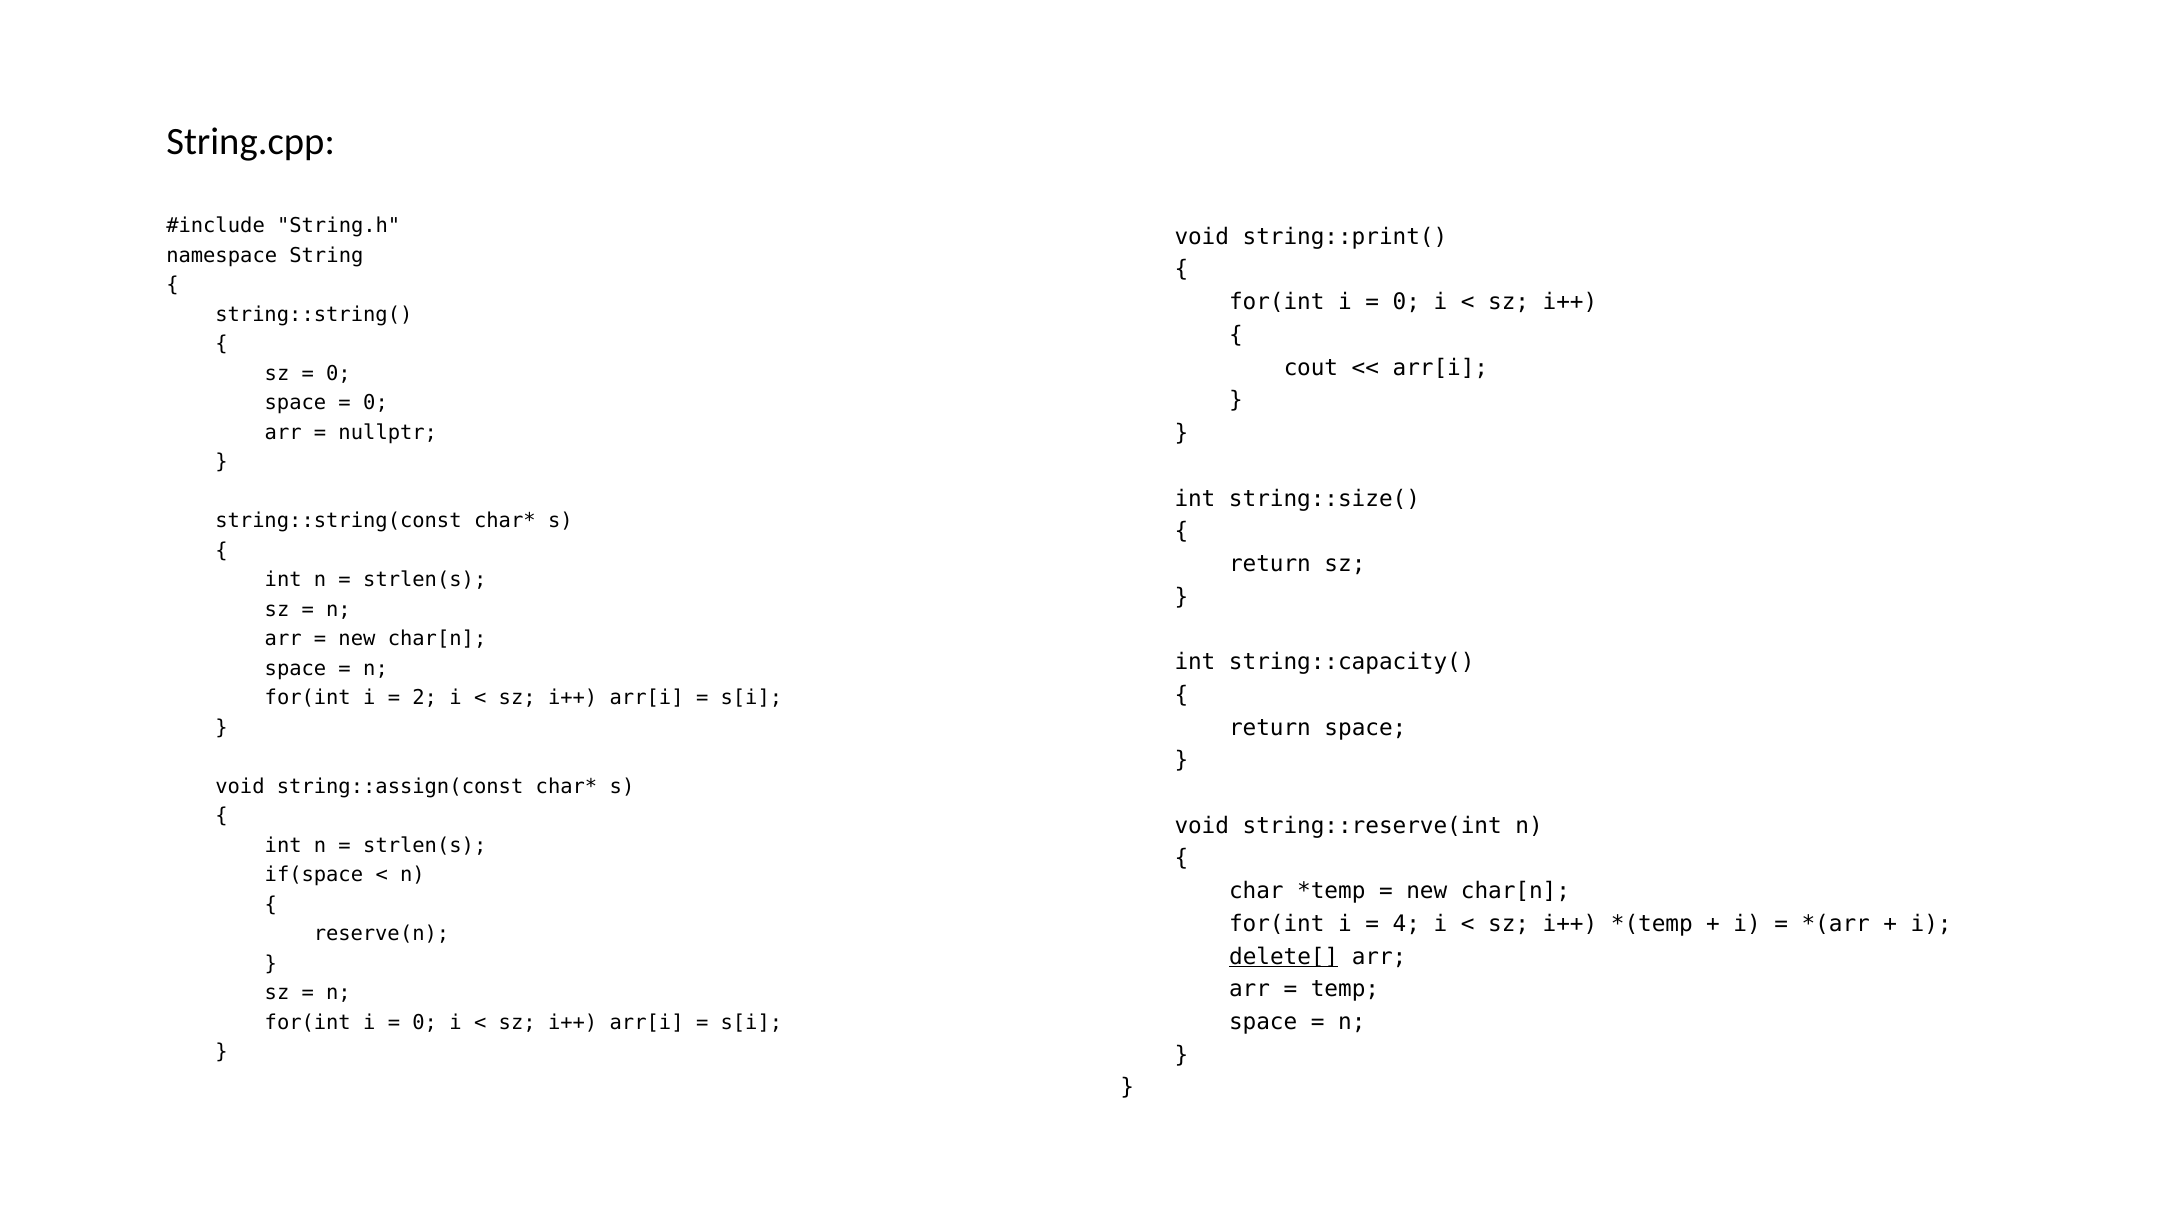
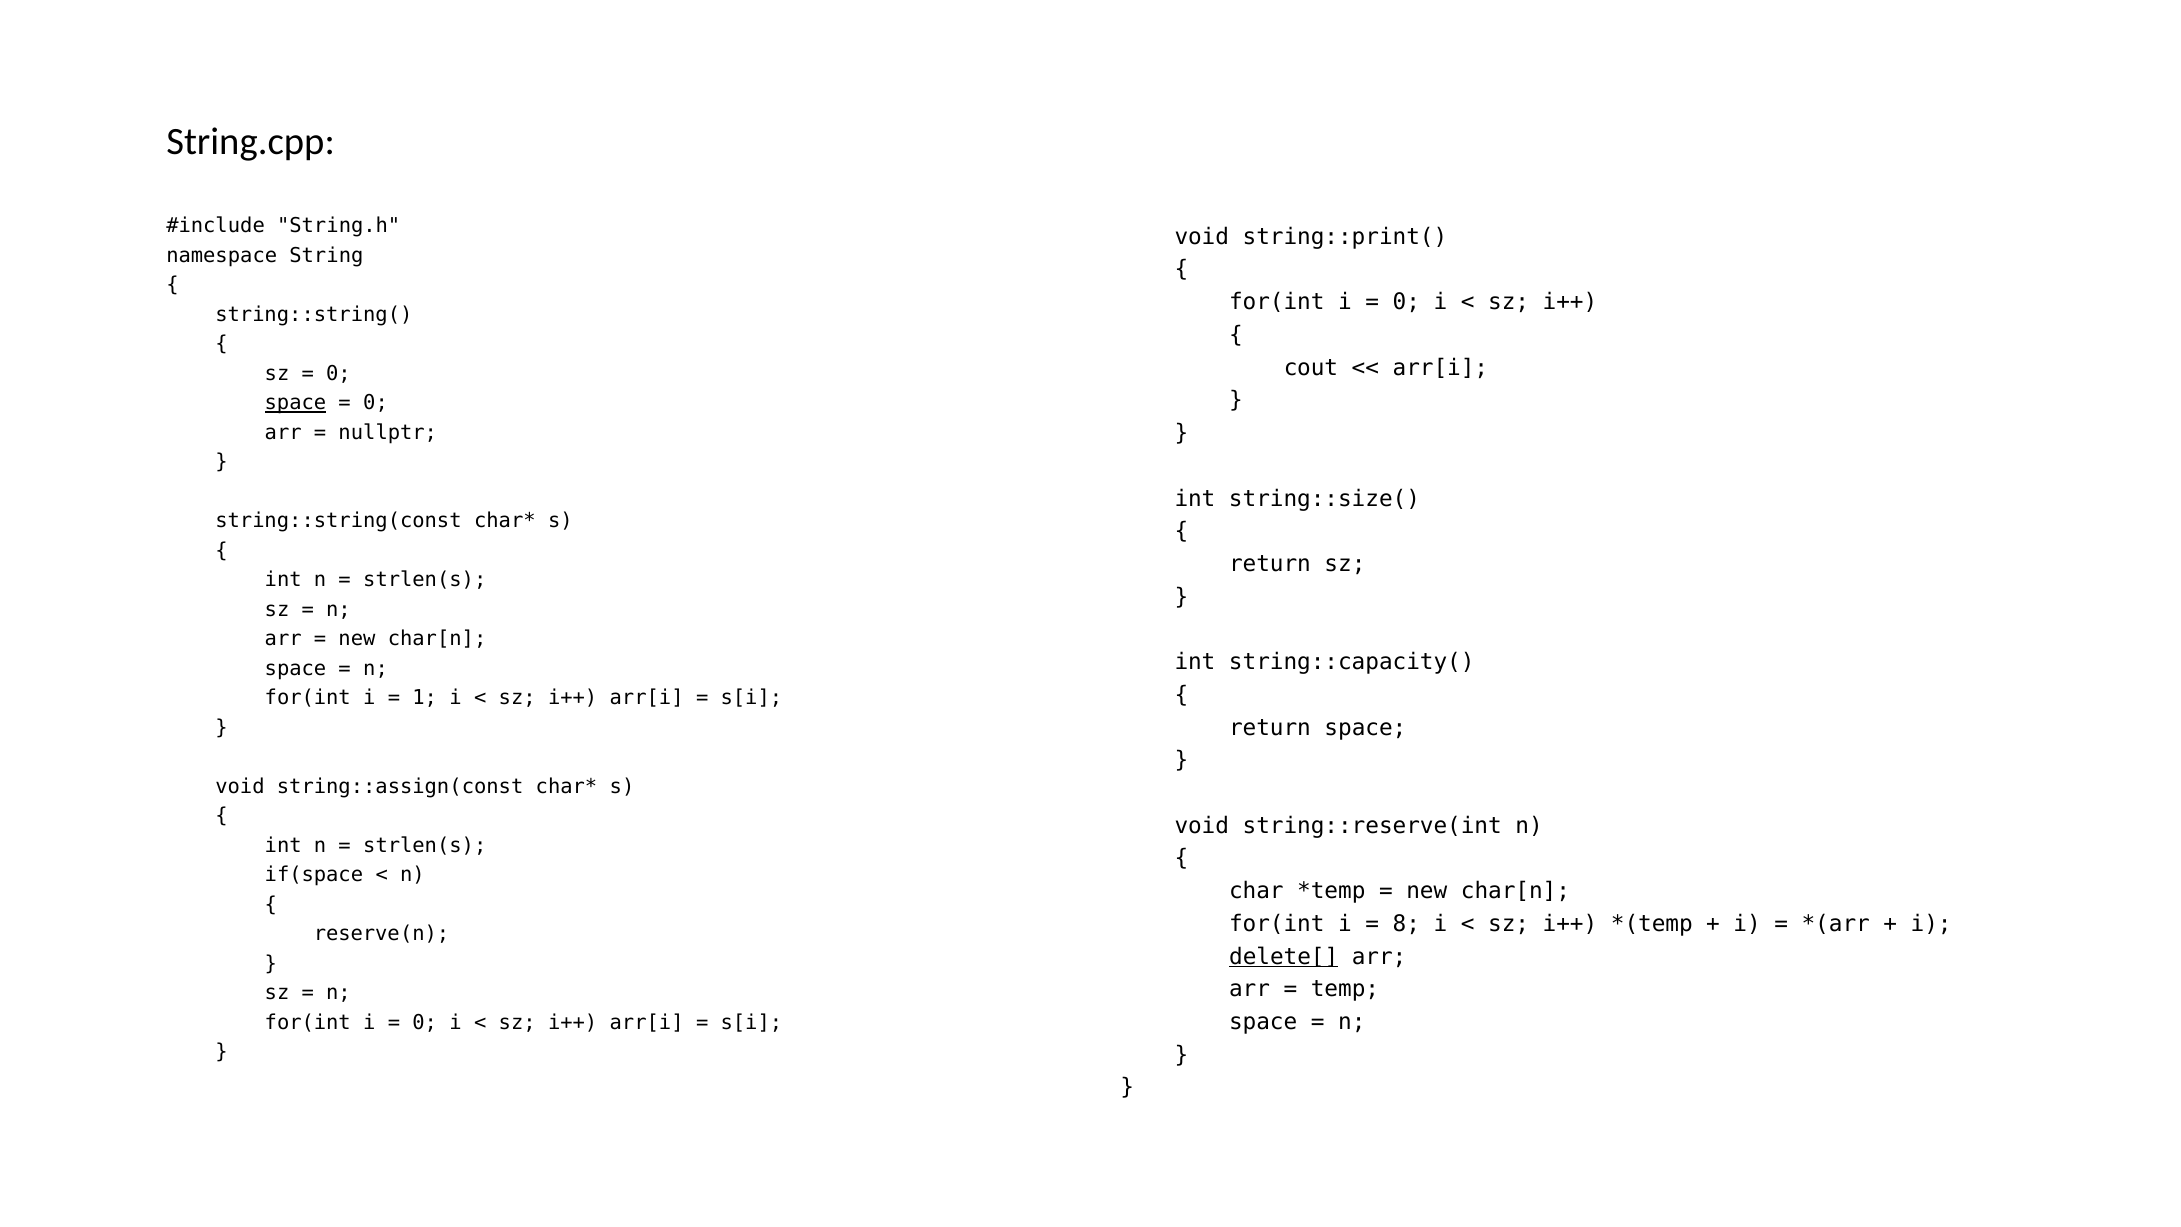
space at (295, 403) underline: none -> present
2: 2 -> 1
4: 4 -> 8
